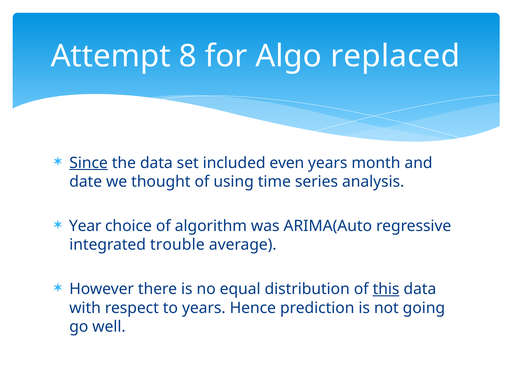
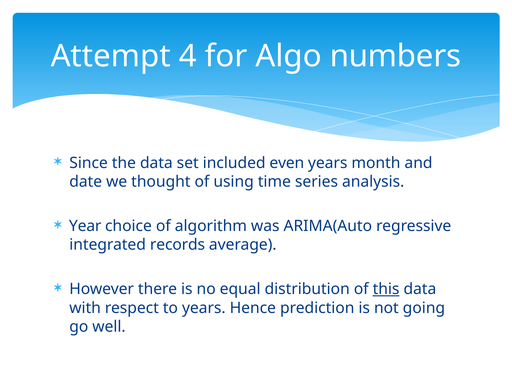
8: 8 -> 4
replaced: replaced -> numbers
Since underline: present -> none
trouble: trouble -> records
